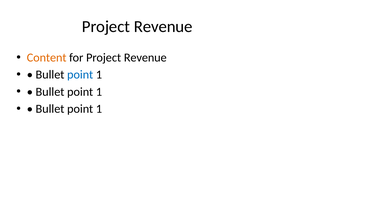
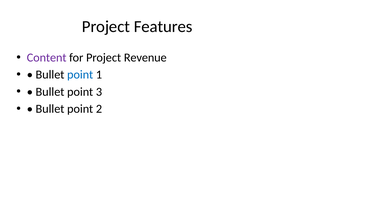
Revenue at (163, 27): Revenue -> Features
Content colour: orange -> purple
1 at (99, 92): 1 -> 3
1 at (99, 109): 1 -> 2
